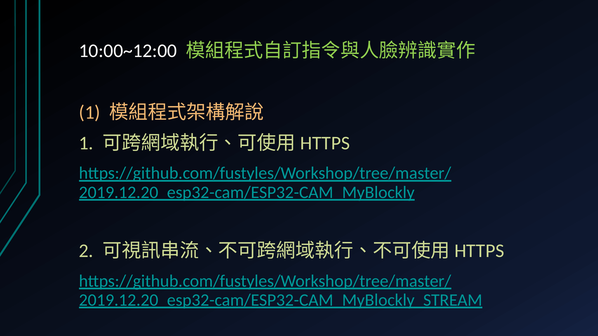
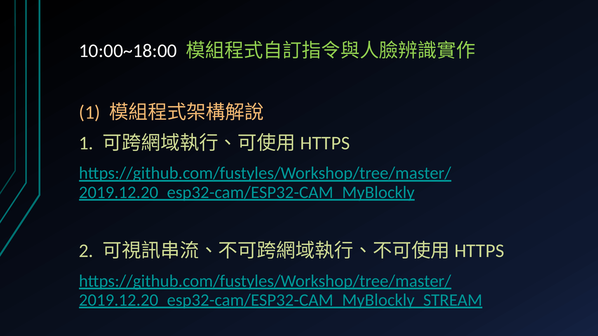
10:00~12:00: 10:00~12:00 -> 10:00~18:00
